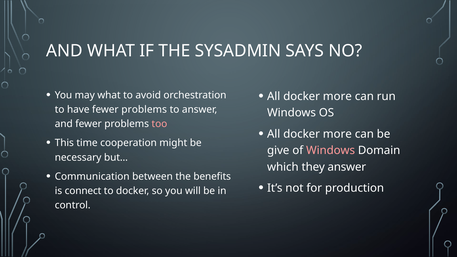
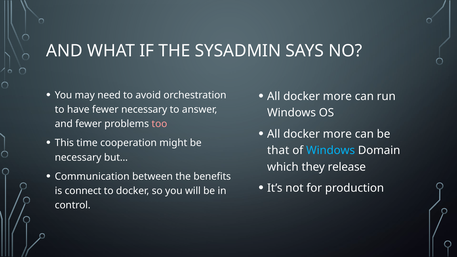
may what: what -> need
have fewer problems: problems -> necessary
give: give -> that
Windows at (331, 151) colour: pink -> light blue
they answer: answer -> release
